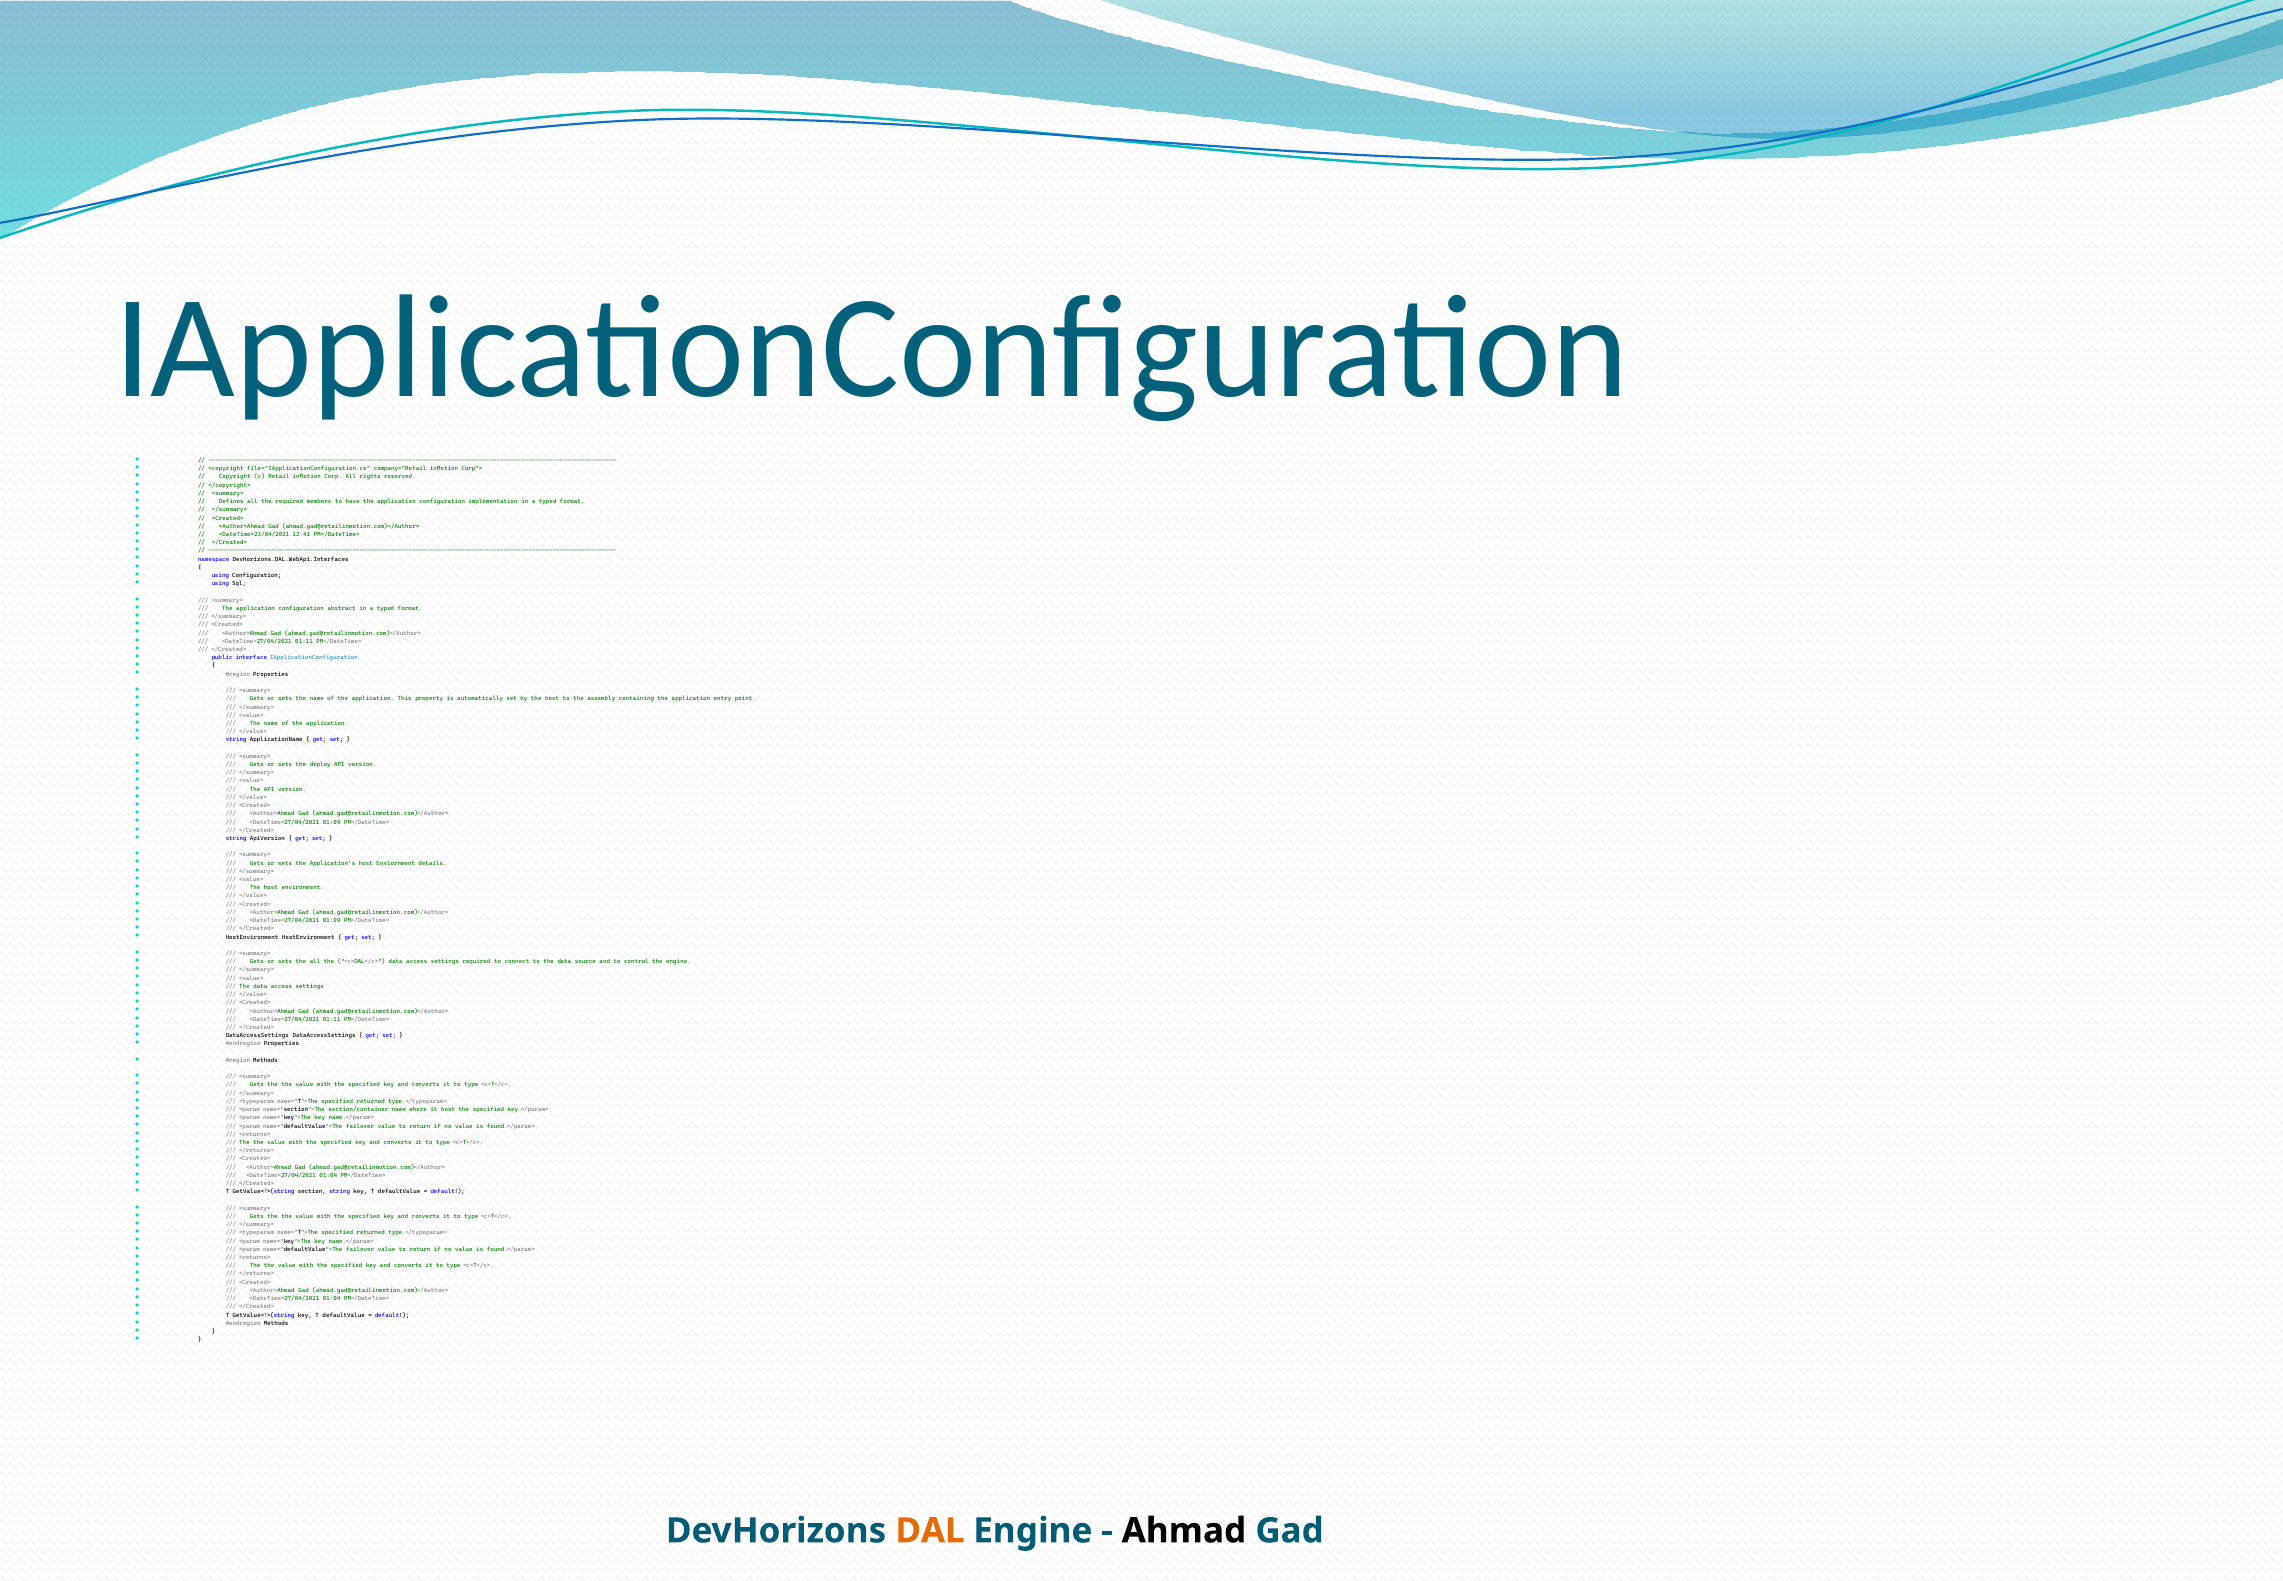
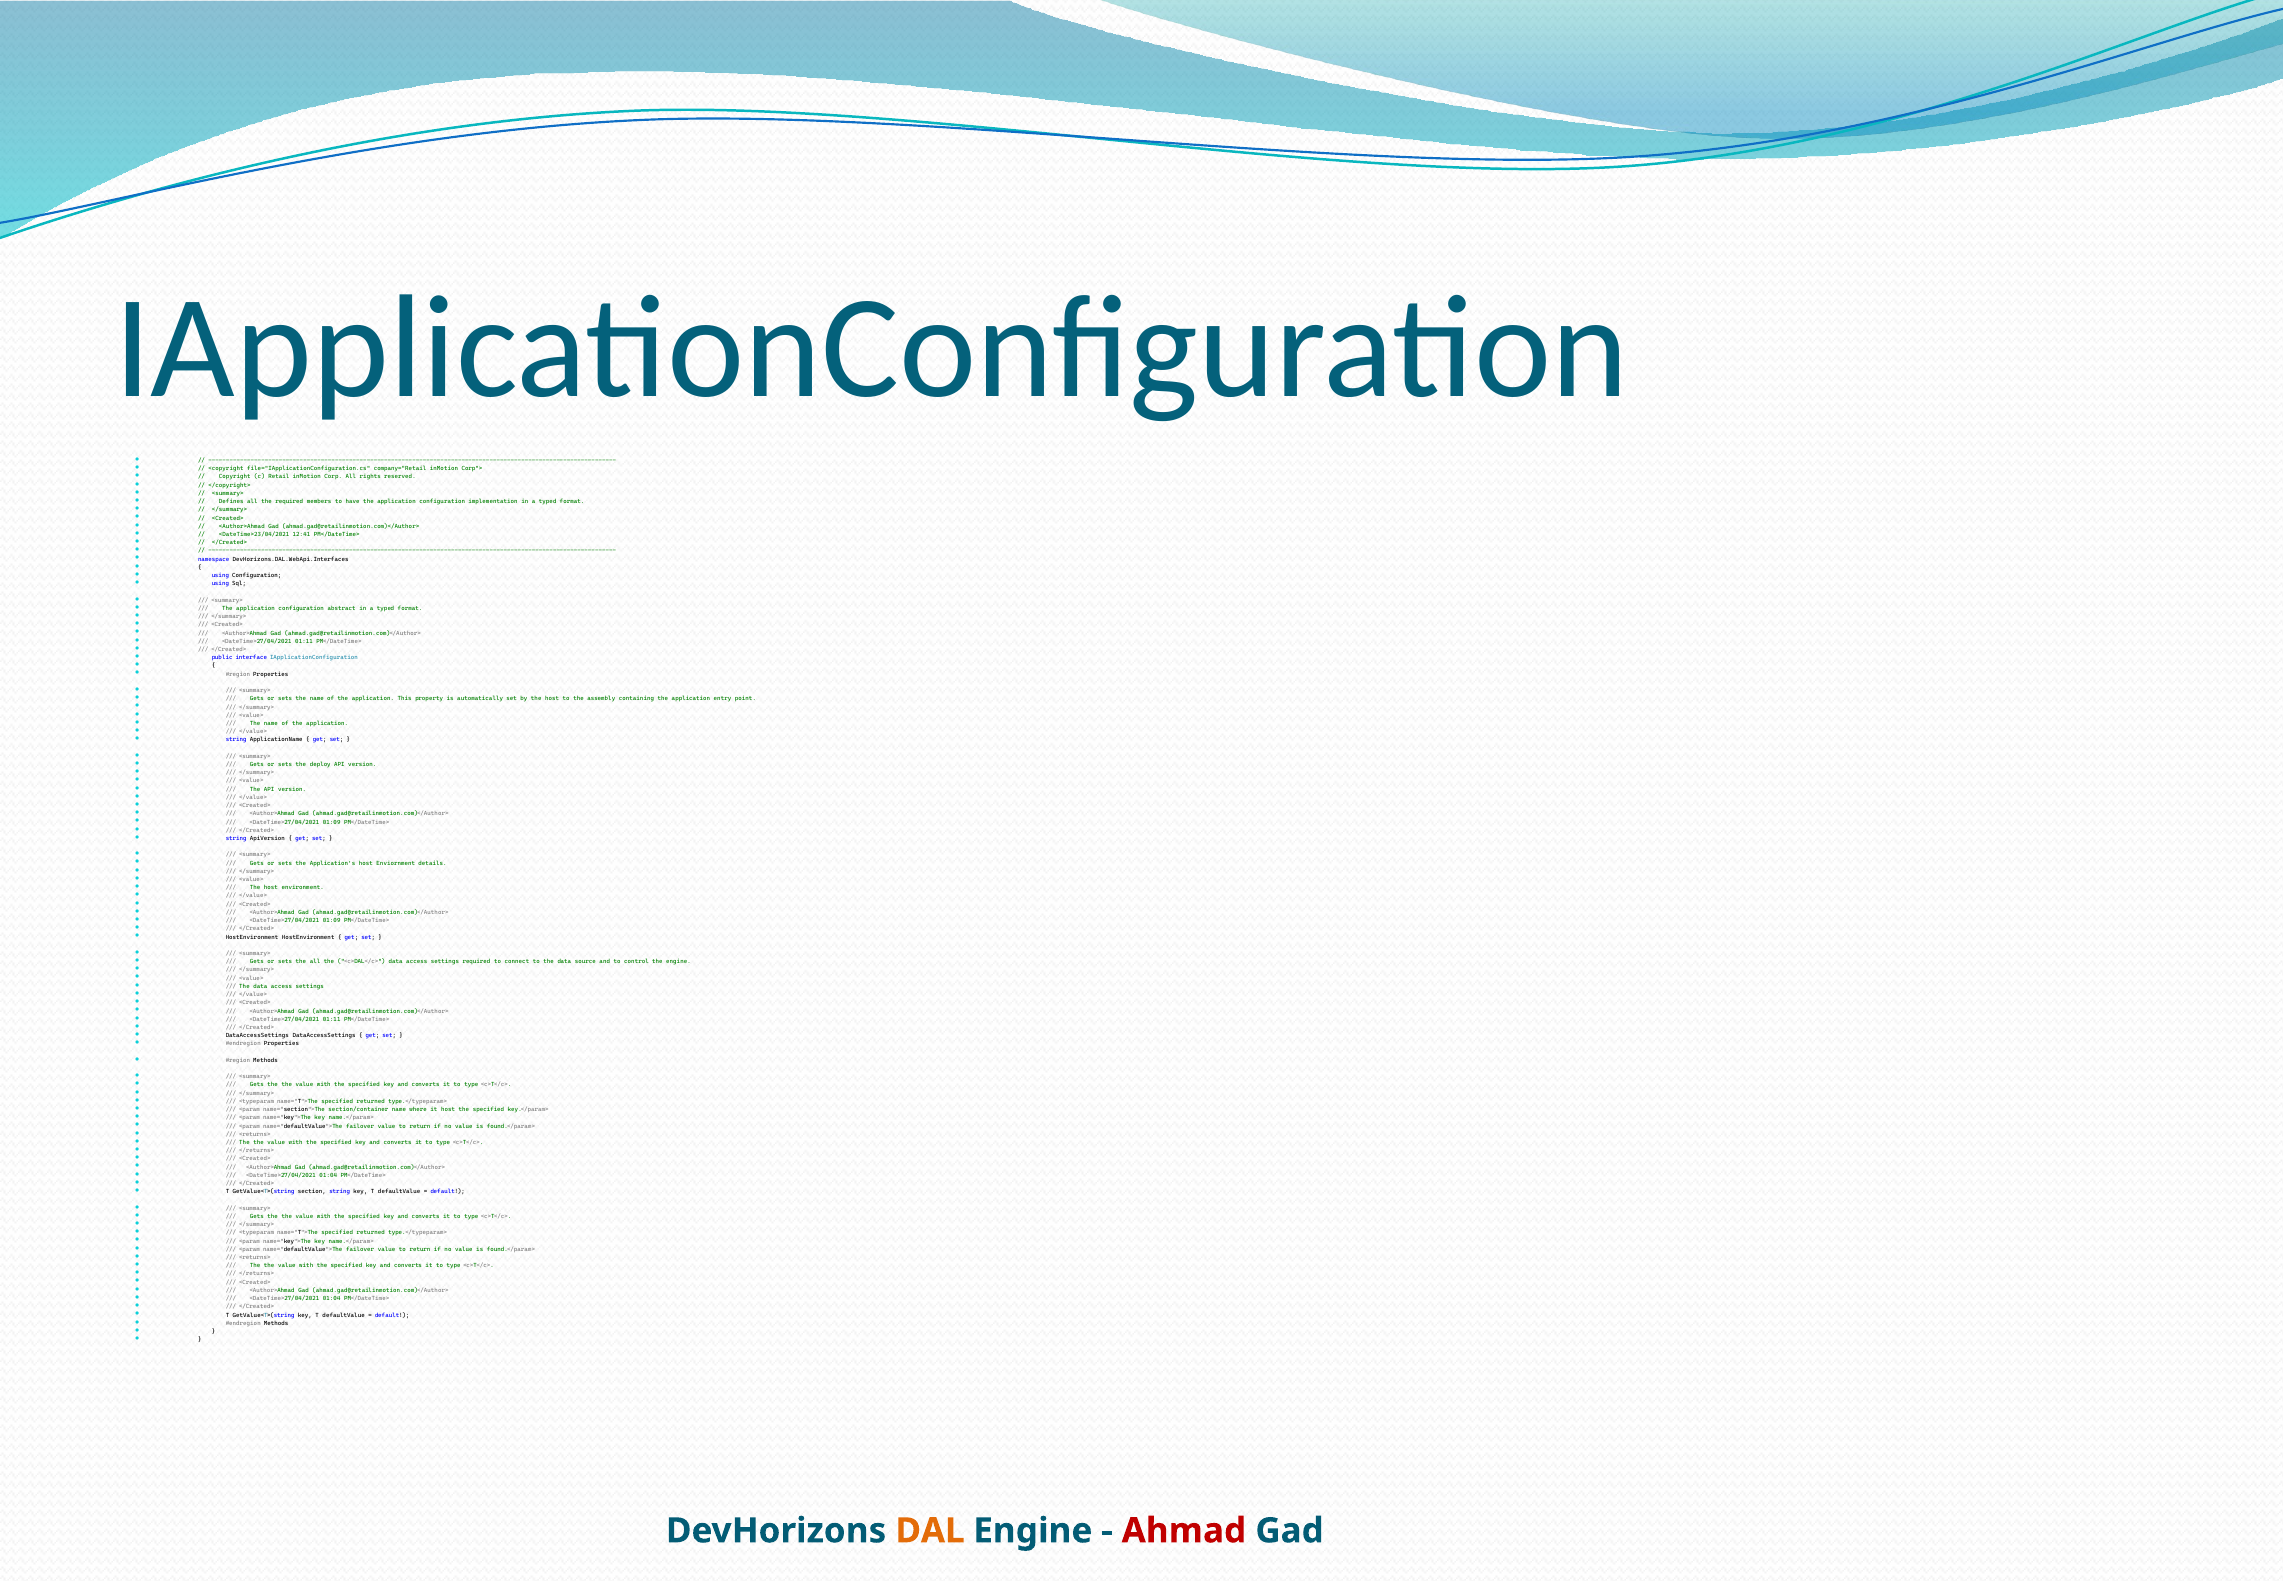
Ahmad colour: black -> red
